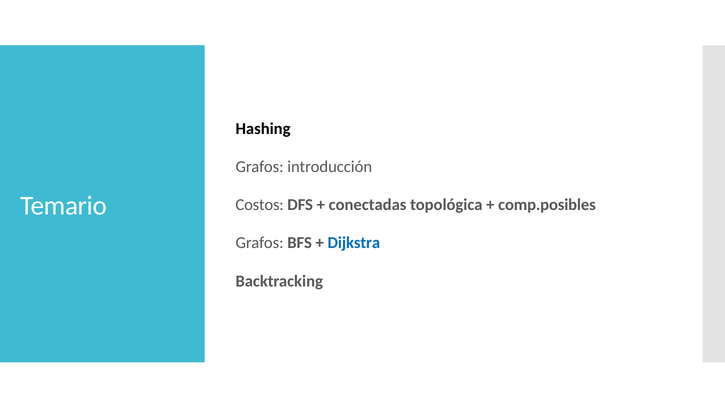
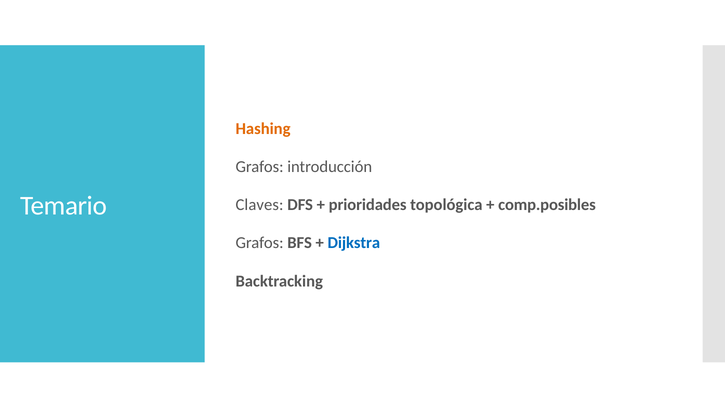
Hashing colour: black -> orange
Costos: Costos -> Claves
conectadas: conectadas -> prioridades
